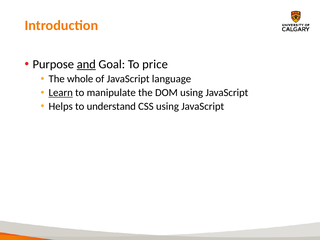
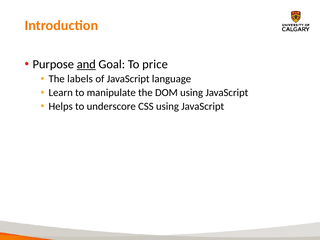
whole: whole -> labels
Learn underline: present -> none
understand: understand -> underscore
